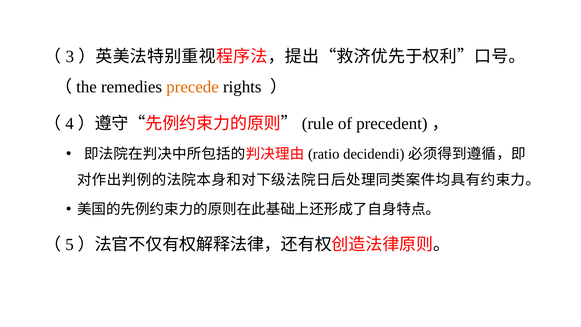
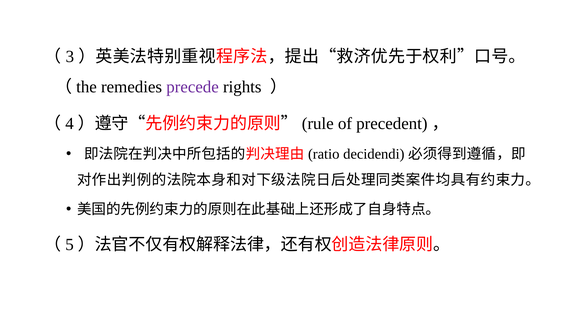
precede colour: orange -> purple
